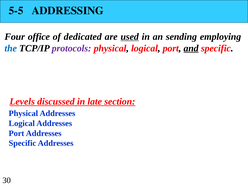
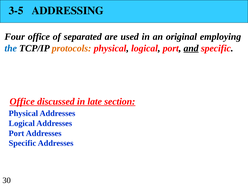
5-5: 5-5 -> 3-5
dedicated: dedicated -> separated
used underline: present -> none
sending: sending -> original
protocols colour: purple -> orange
Levels at (22, 101): Levels -> Office
